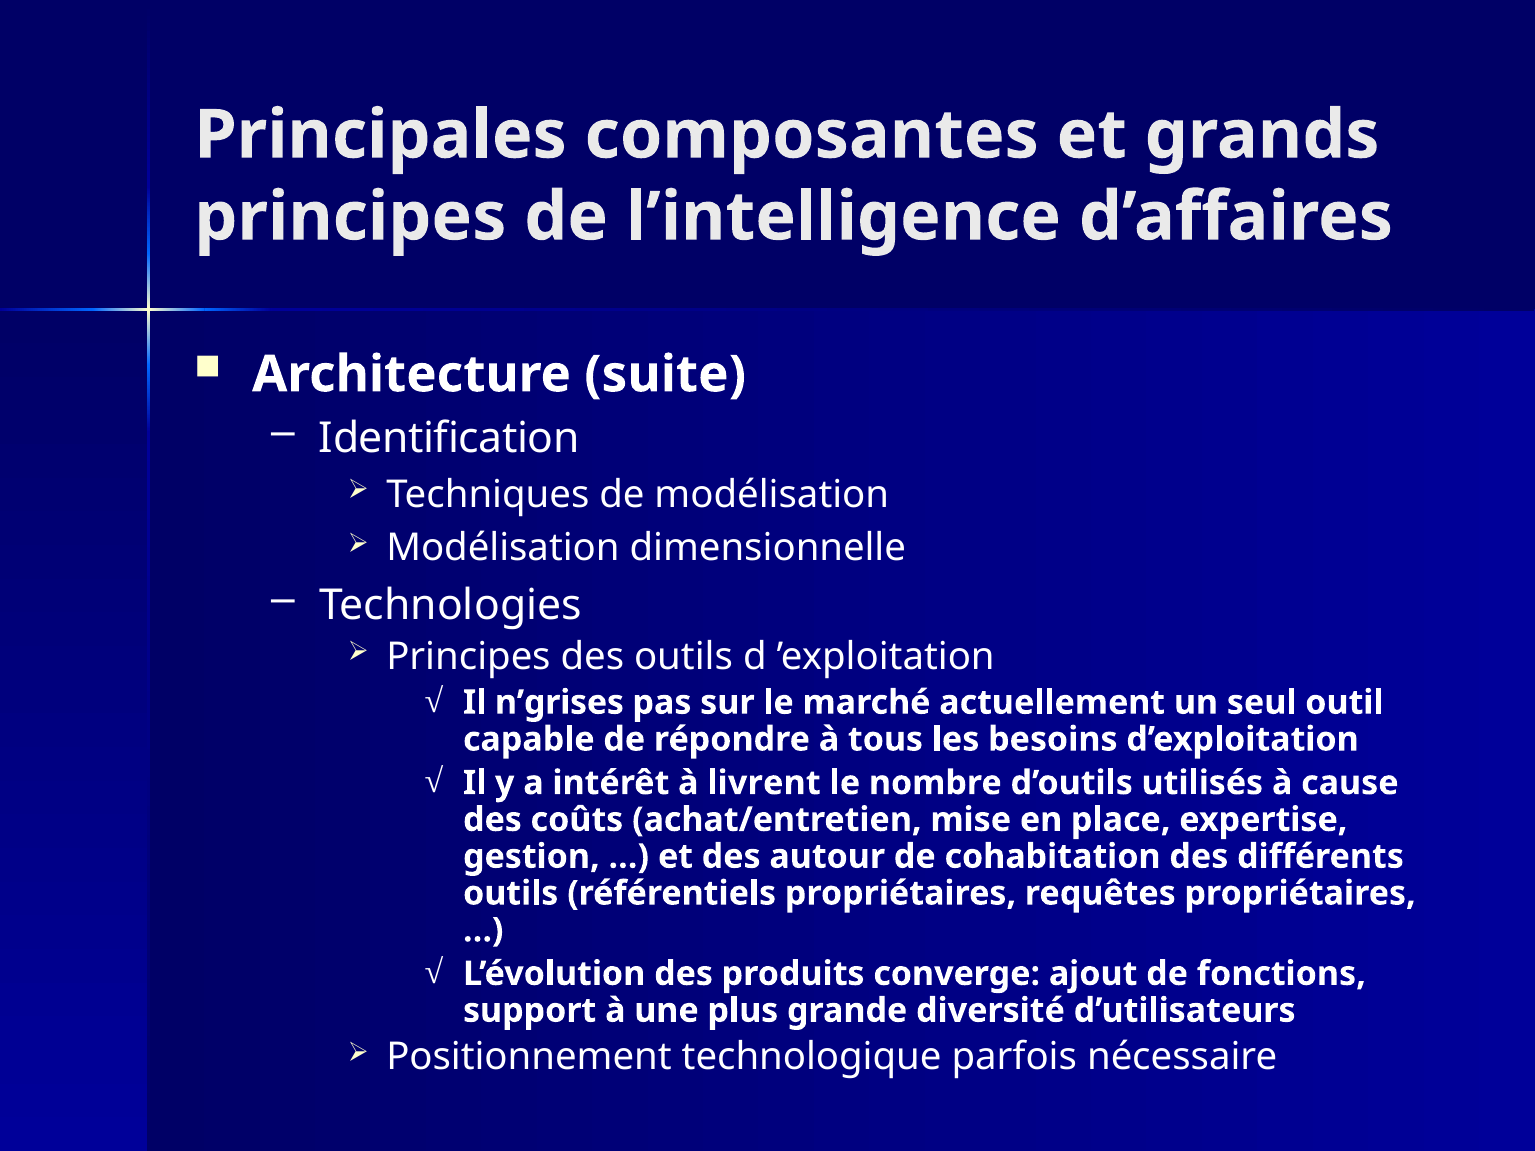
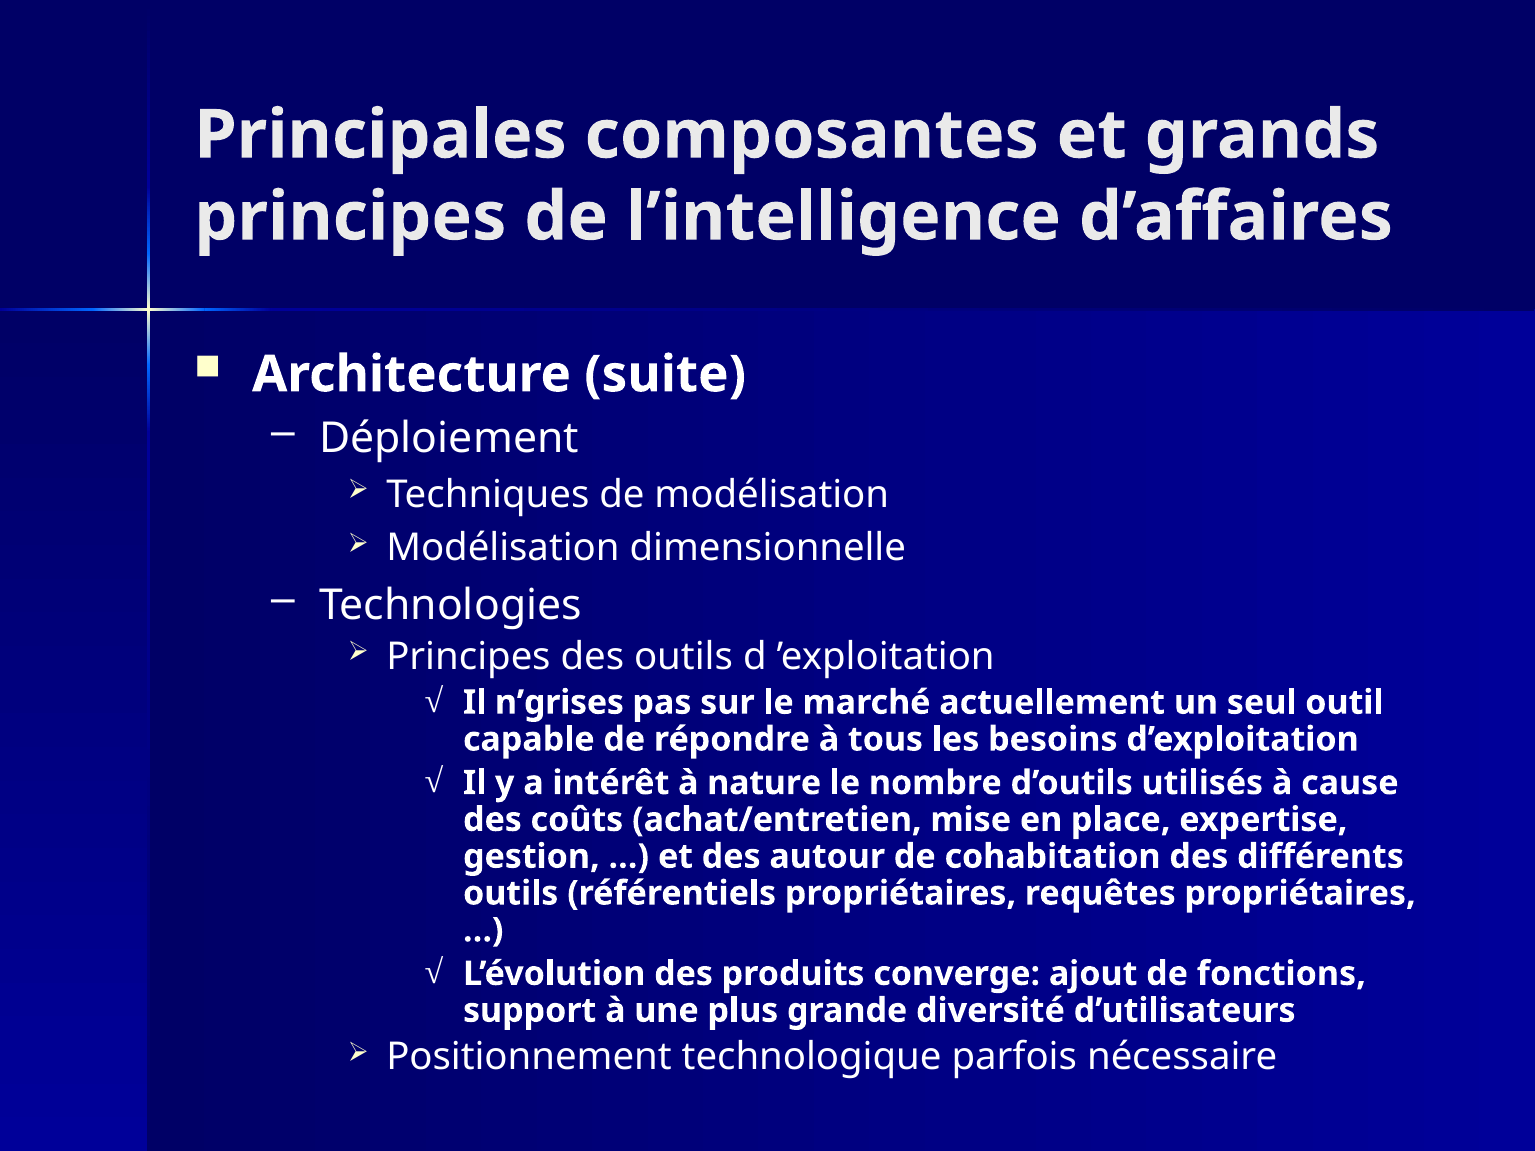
Identification: Identification -> Déploiement
livrent: livrent -> nature
